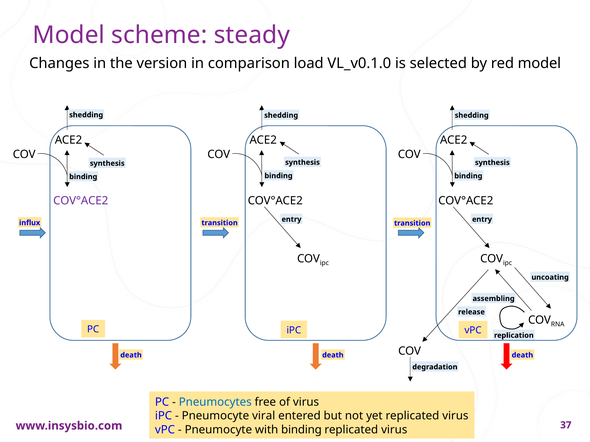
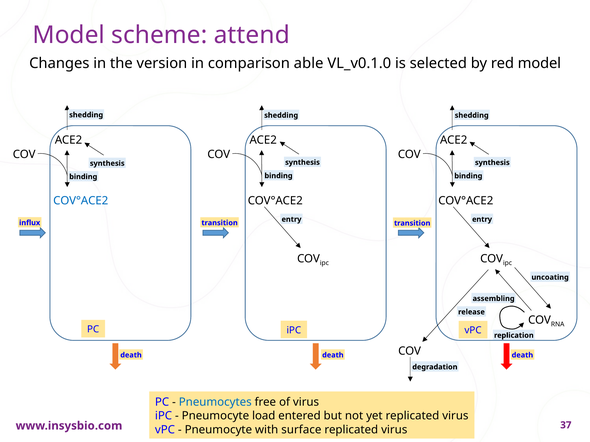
steady: steady -> attend
load: load -> able
COV°ACE2 at (81, 201) colour: purple -> blue
viral: viral -> load
with binding: binding -> surface
